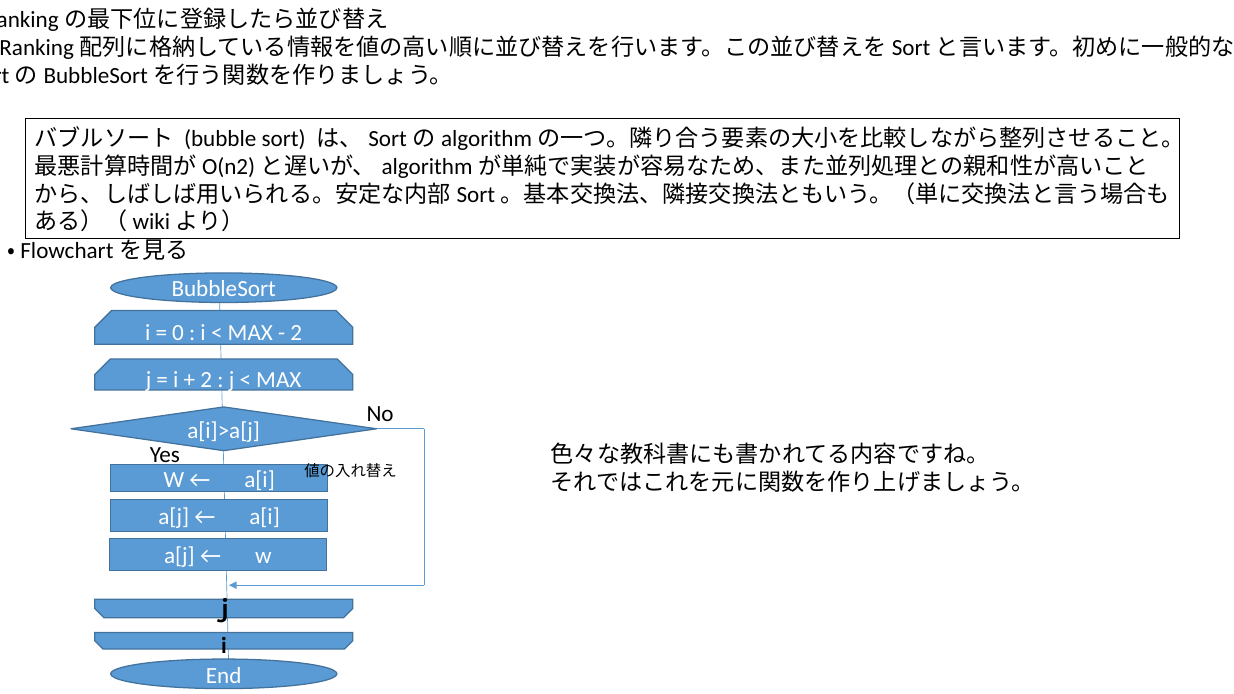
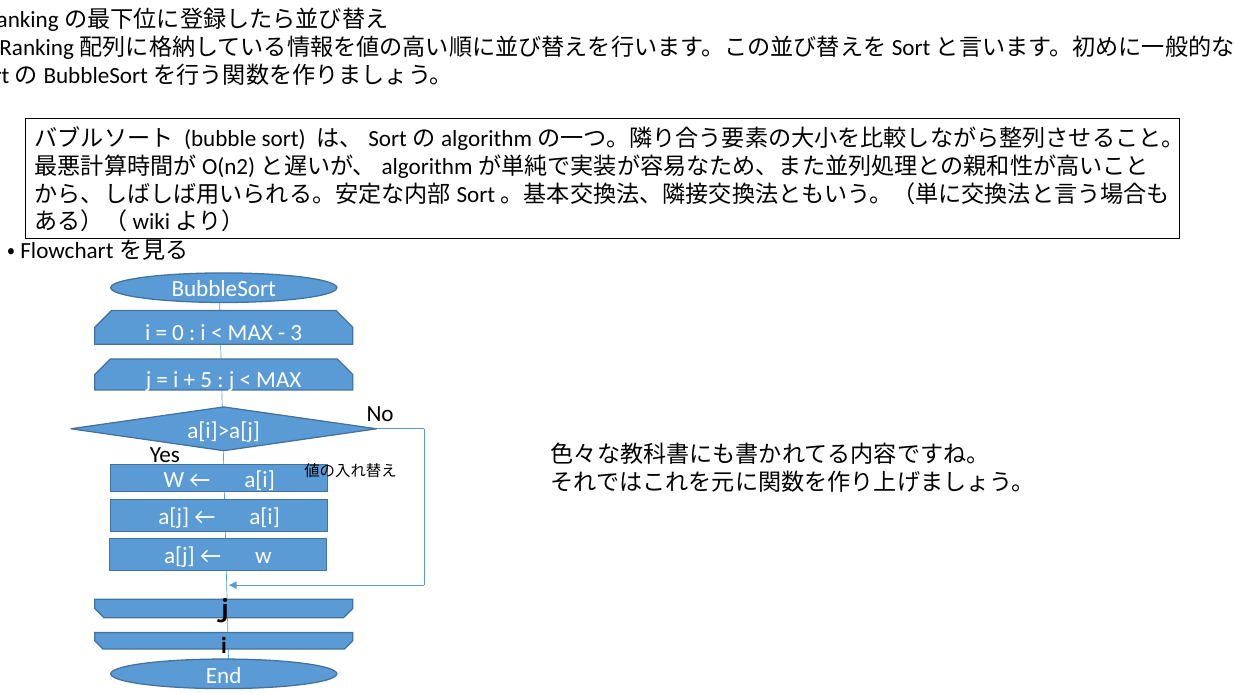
2 at (296, 333): 2 -> 3
2 at (206, 380): 2 -> 5
